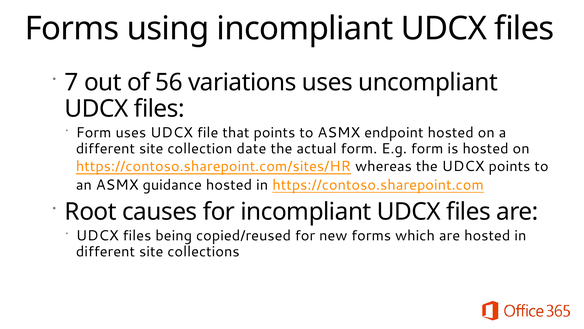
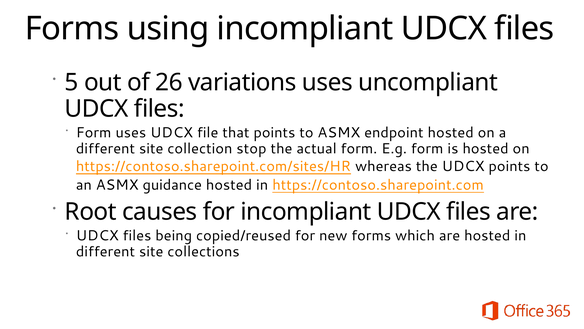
7: 7 -> 5
56: 56 -> 26
date: date -> stop
